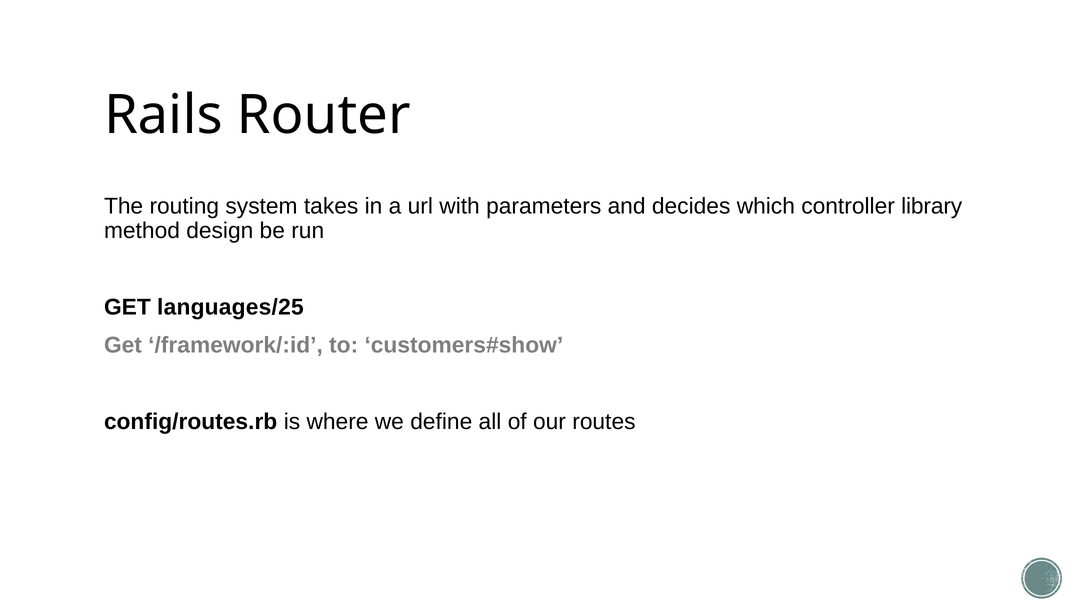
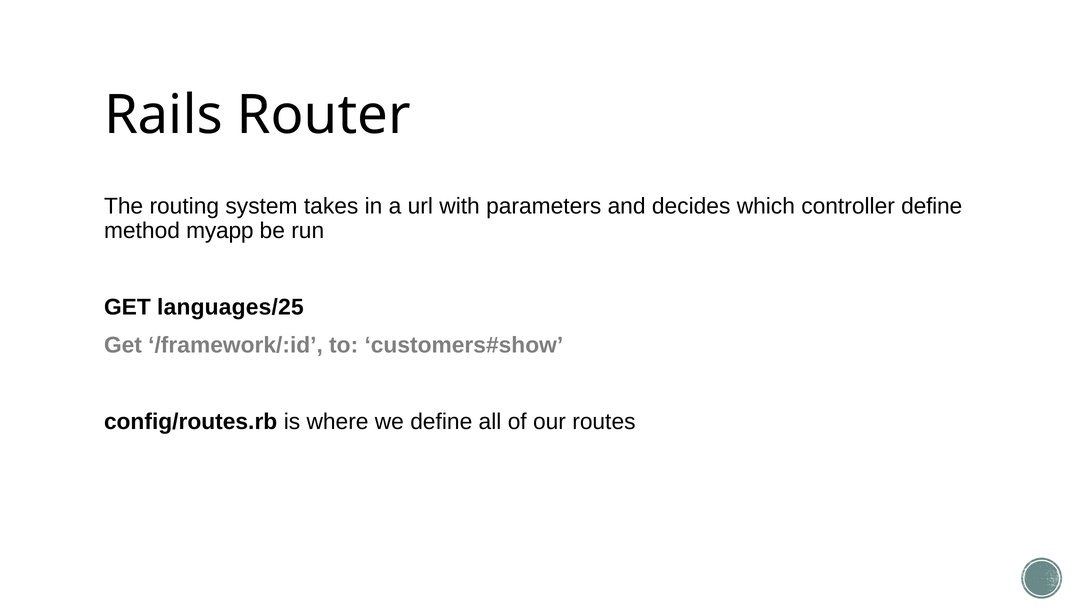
controller library: library -> define
design: design -> myapp
